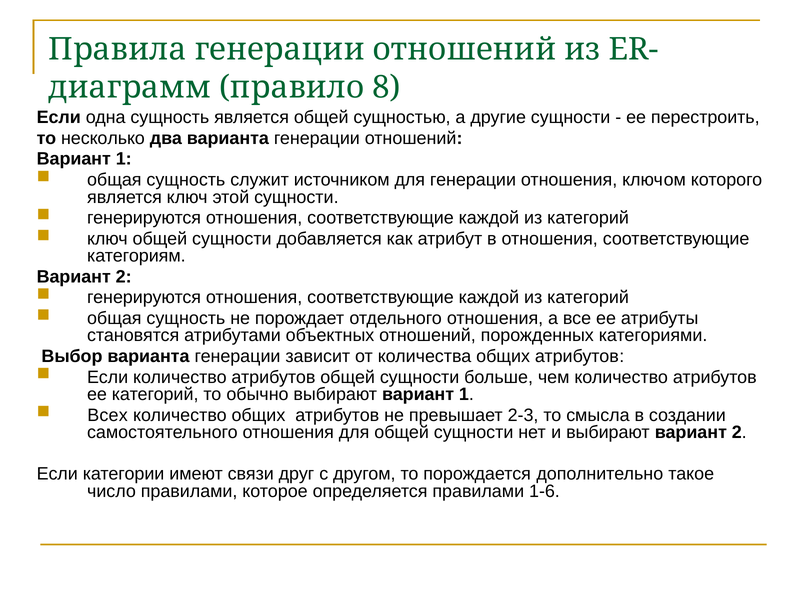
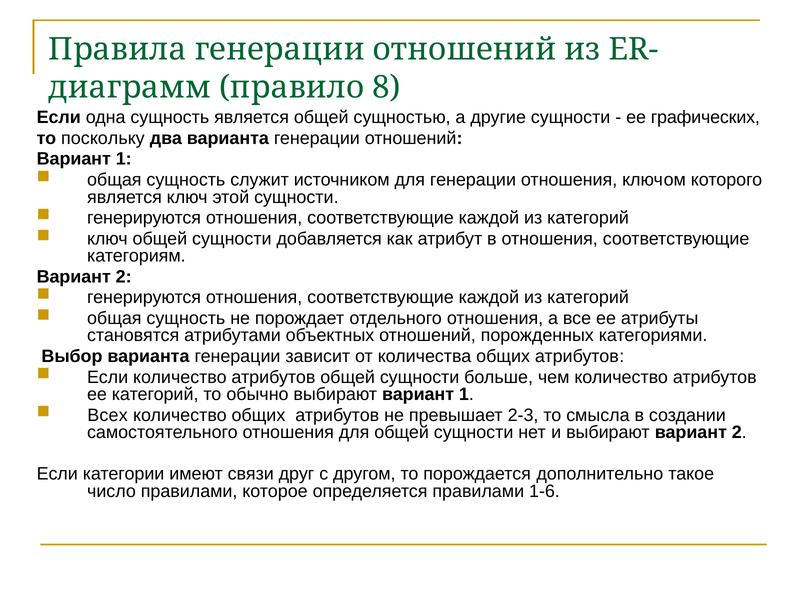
перестроить: перестроить -> графических
несколько: несколько -> поскольку
